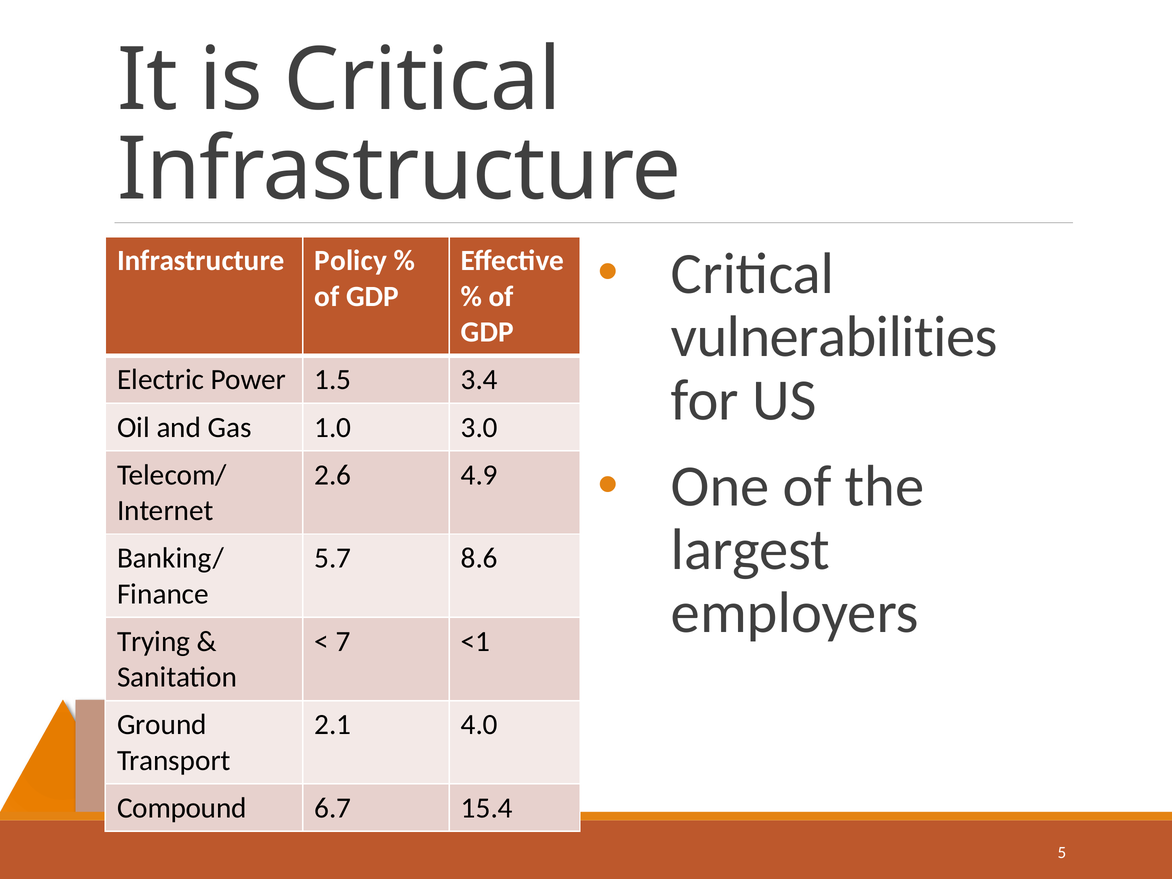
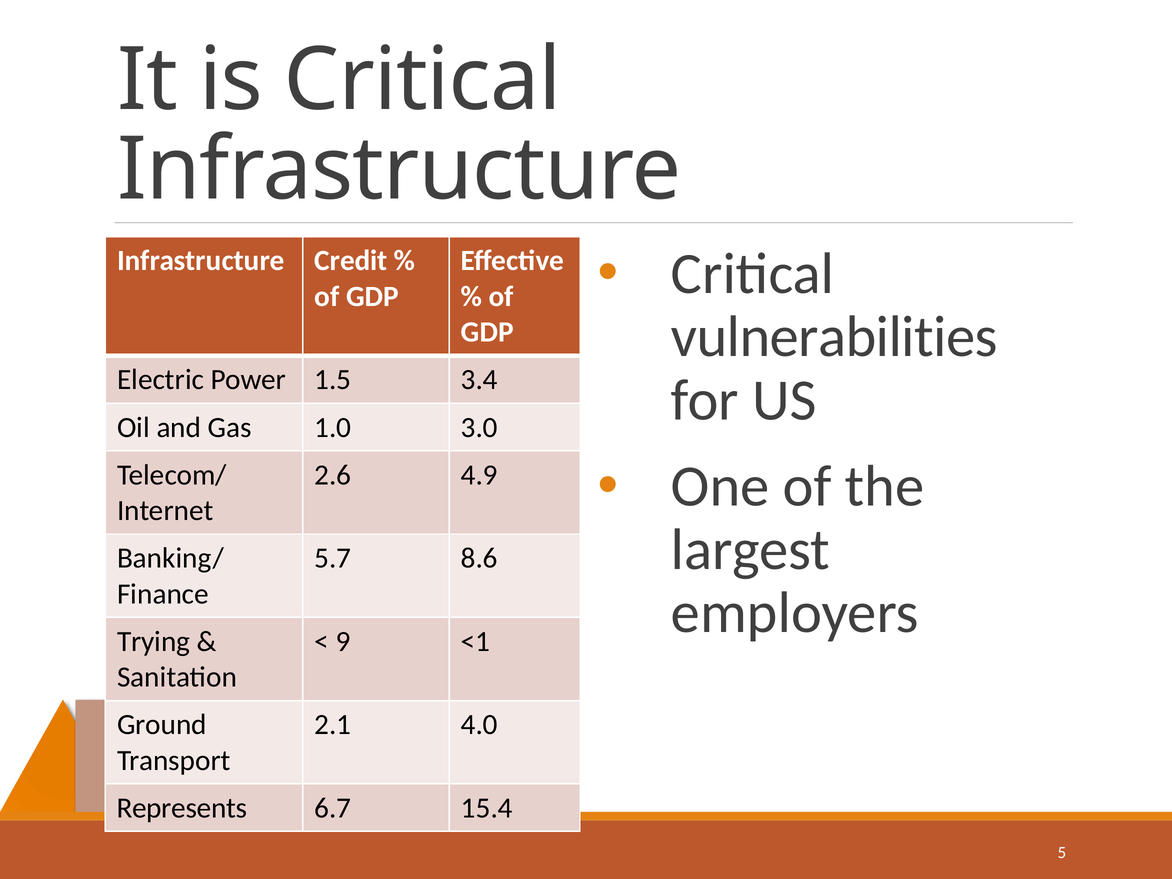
Policy: Policy -> Credit
7: 7 -> 9
Compound: Compound -> Represents
